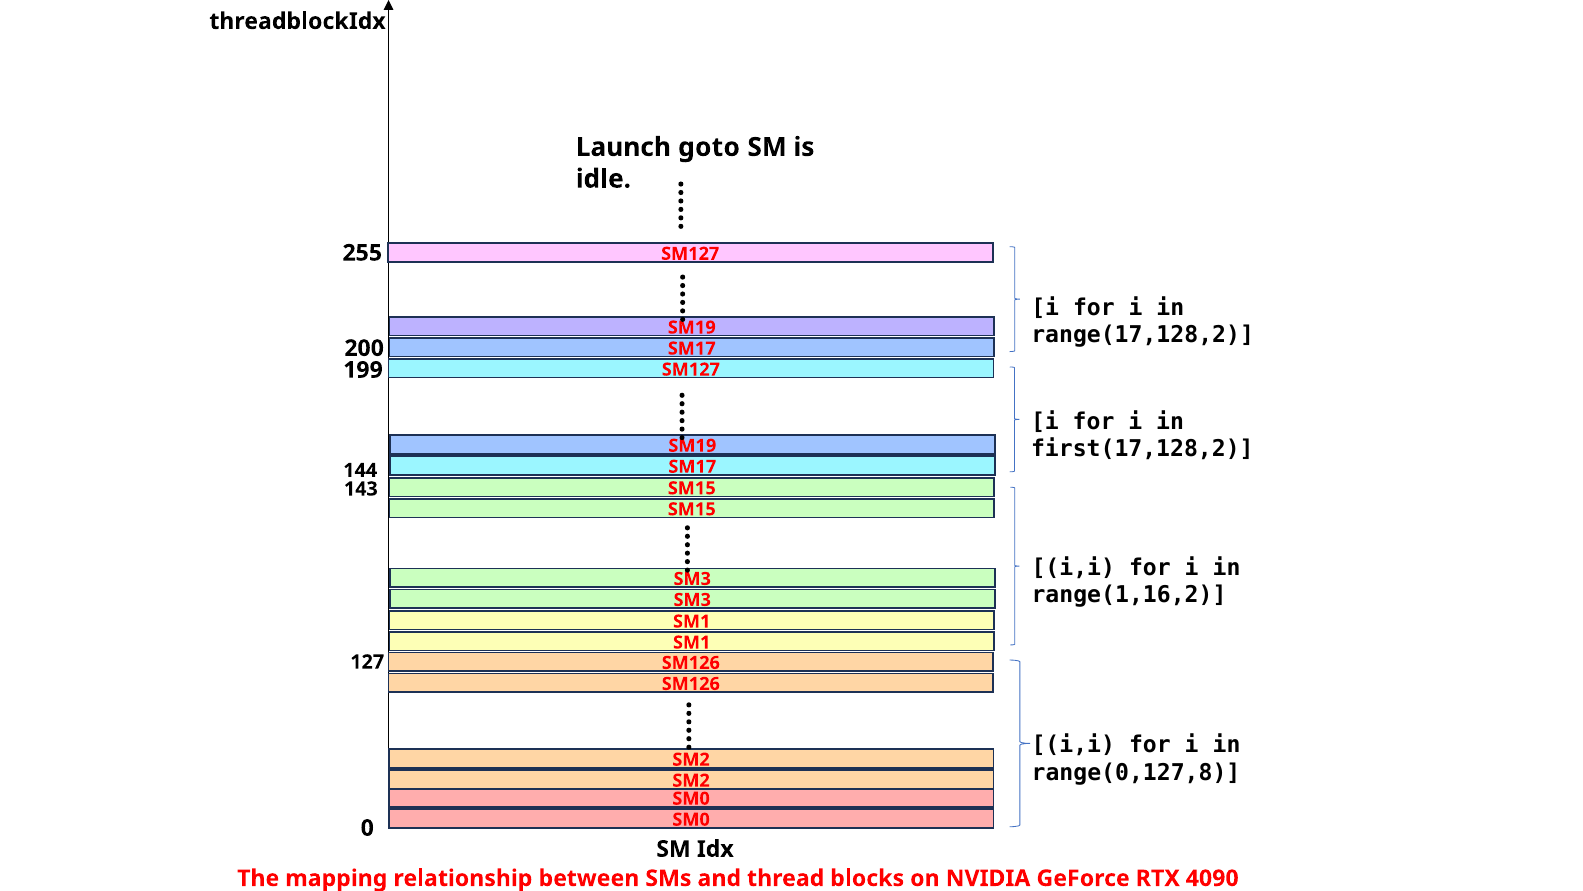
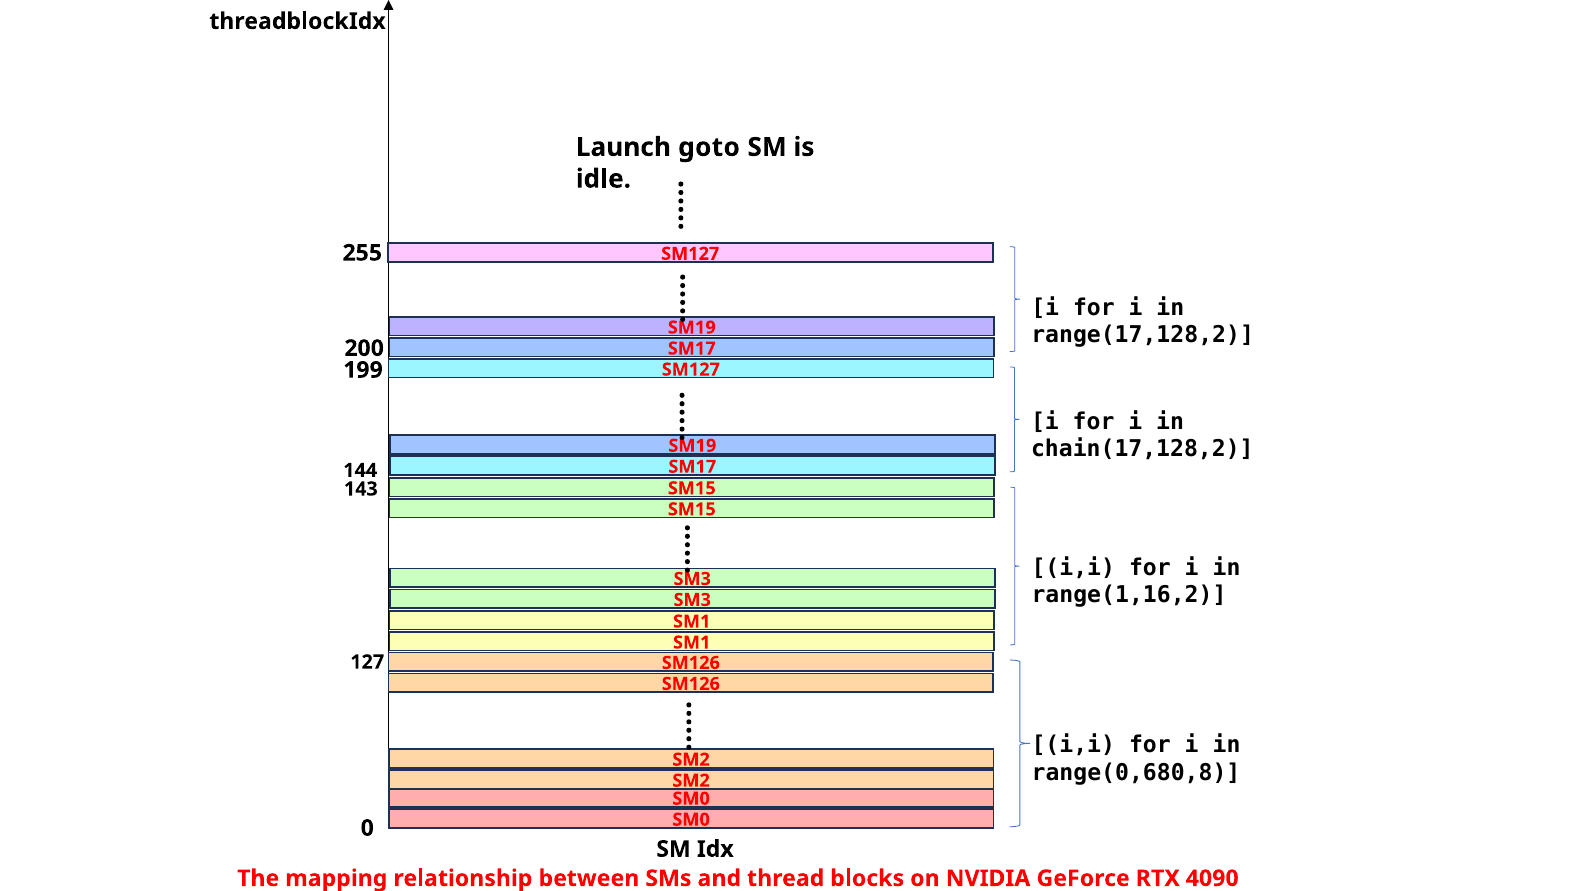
first(17,128,2: first(17,128,2 -> chain(17,128,2
range(0,127,8: range(0,127,8 -> range(0,680,8
